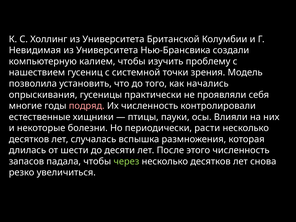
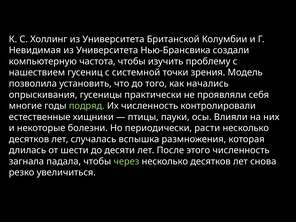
калием: калием -> частота
подряд colour: pink -> light green
запасов: запасов -> загнала
